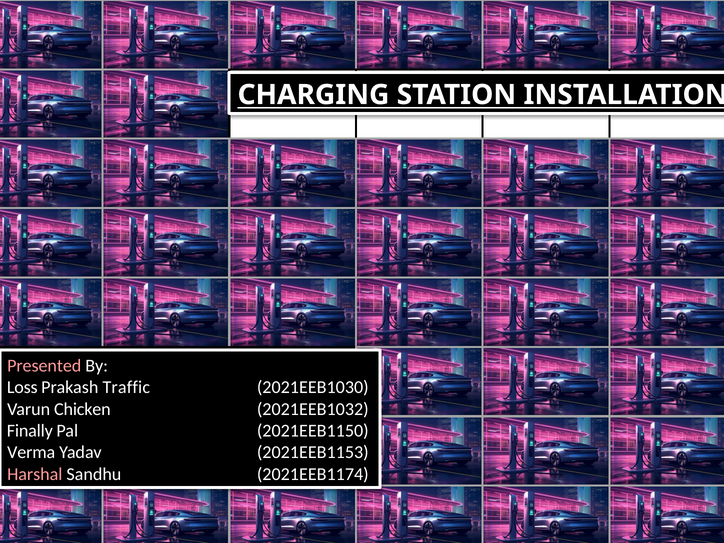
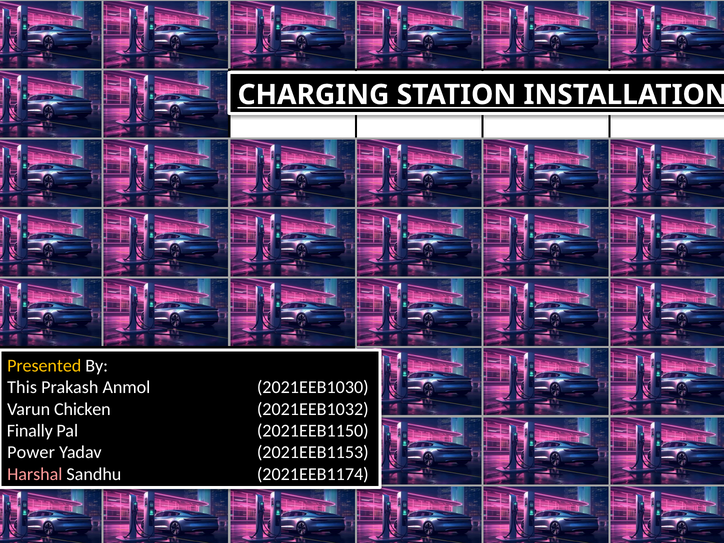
Presented colour: pink -> yellow
Loss: Loss -> This
Traffic: Traffic -> Anmol
Verma: Verma -> Power
